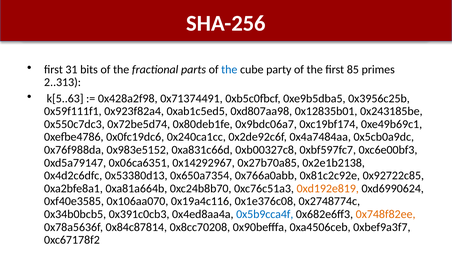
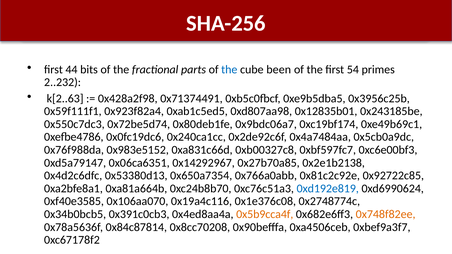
31: 31 -> 44
party: party -> been
85: 85 -> 54
2..313: 2..313 -> 2..232
k[5..63: k[5..63 -> k[2..63
0xd192e819 colour: orange -> blue
0x5b9cca4f colour: blue -> orange
